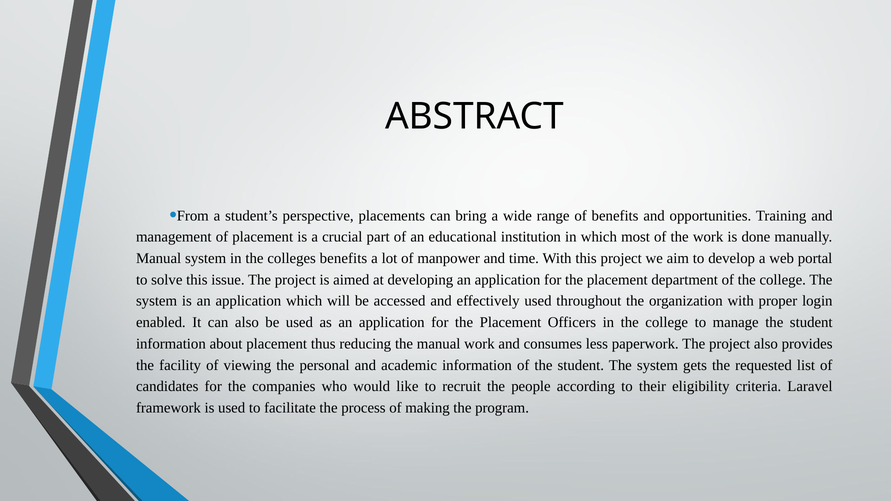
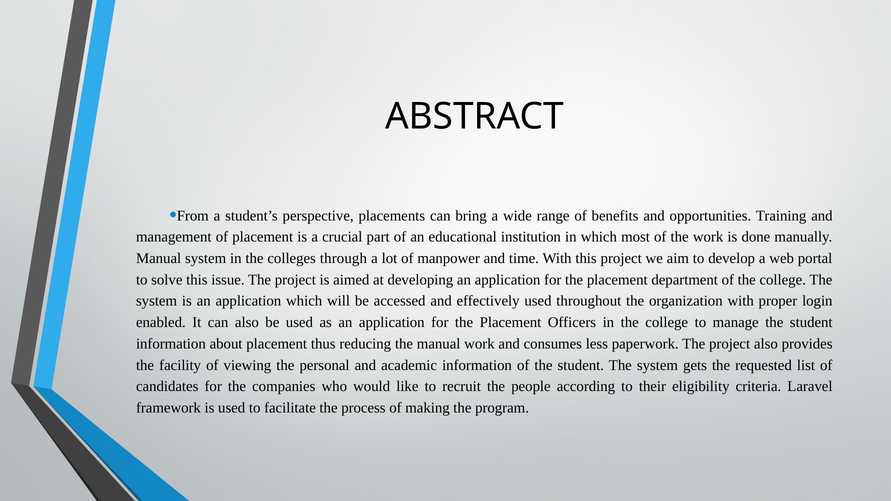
colleges benefits: benefits -> through
